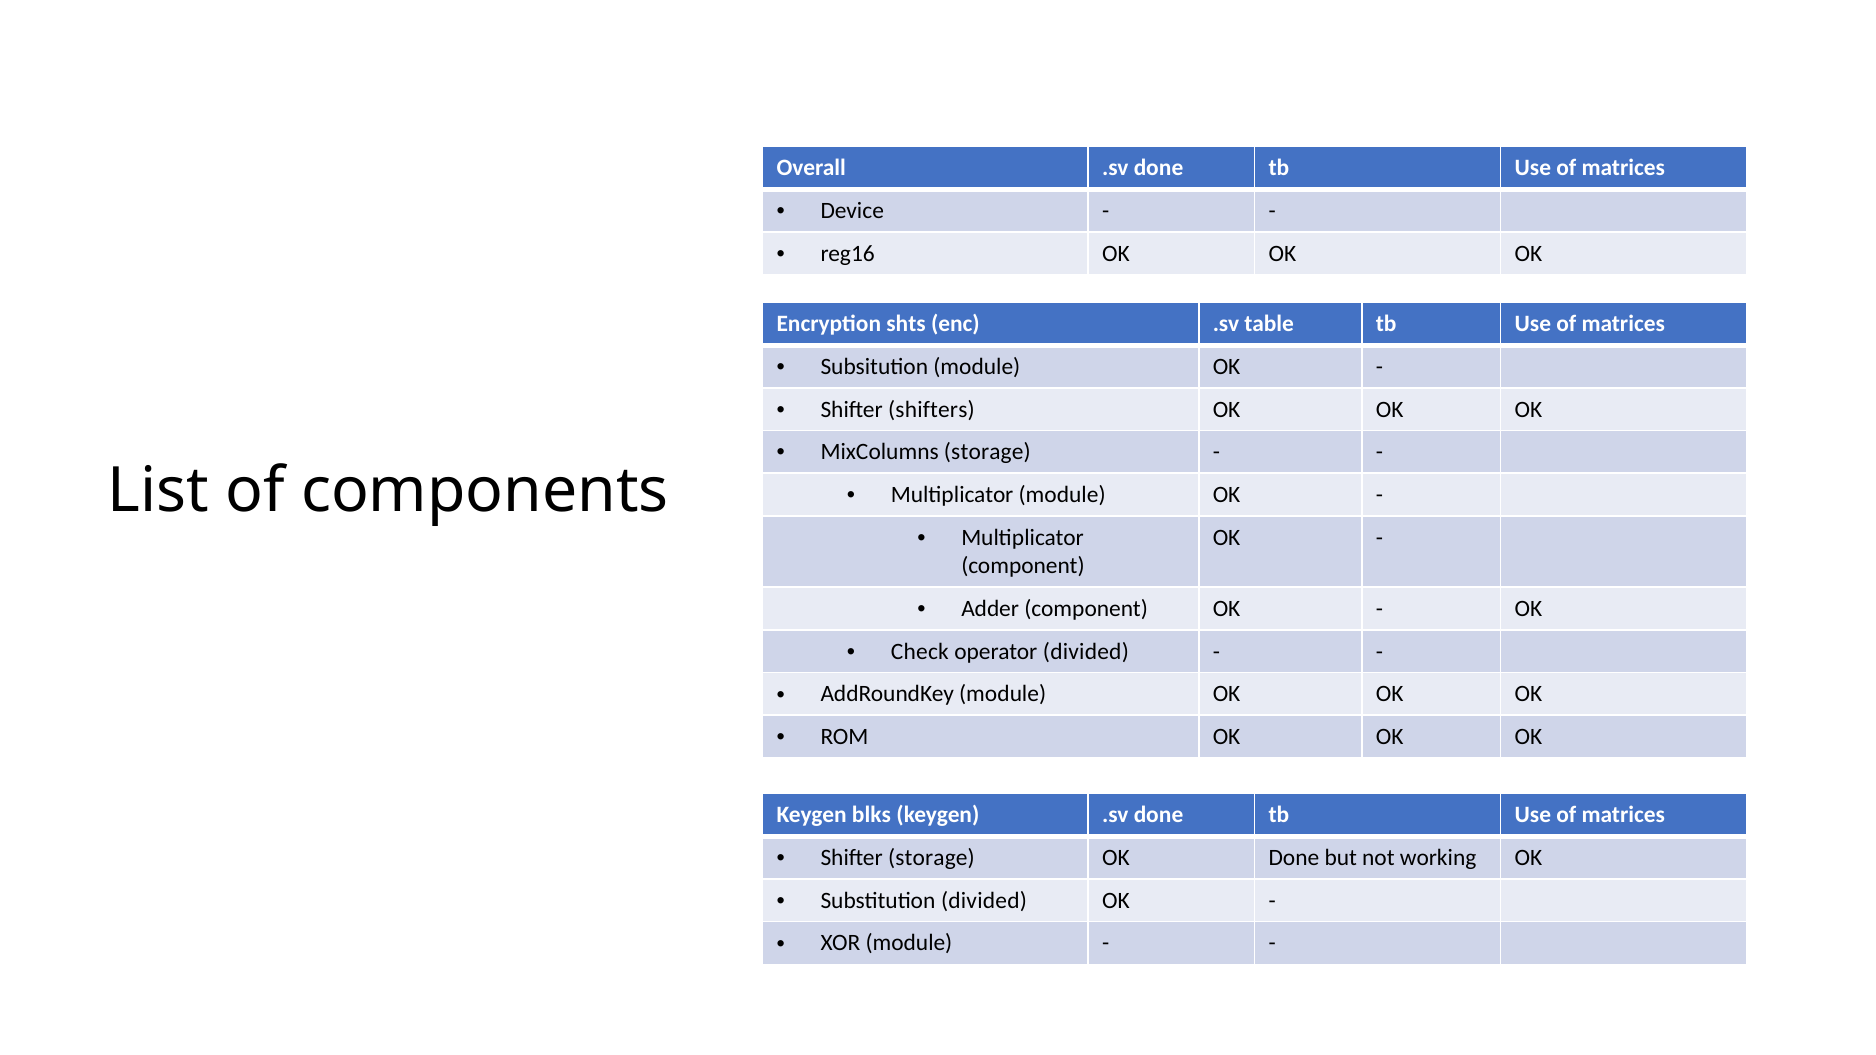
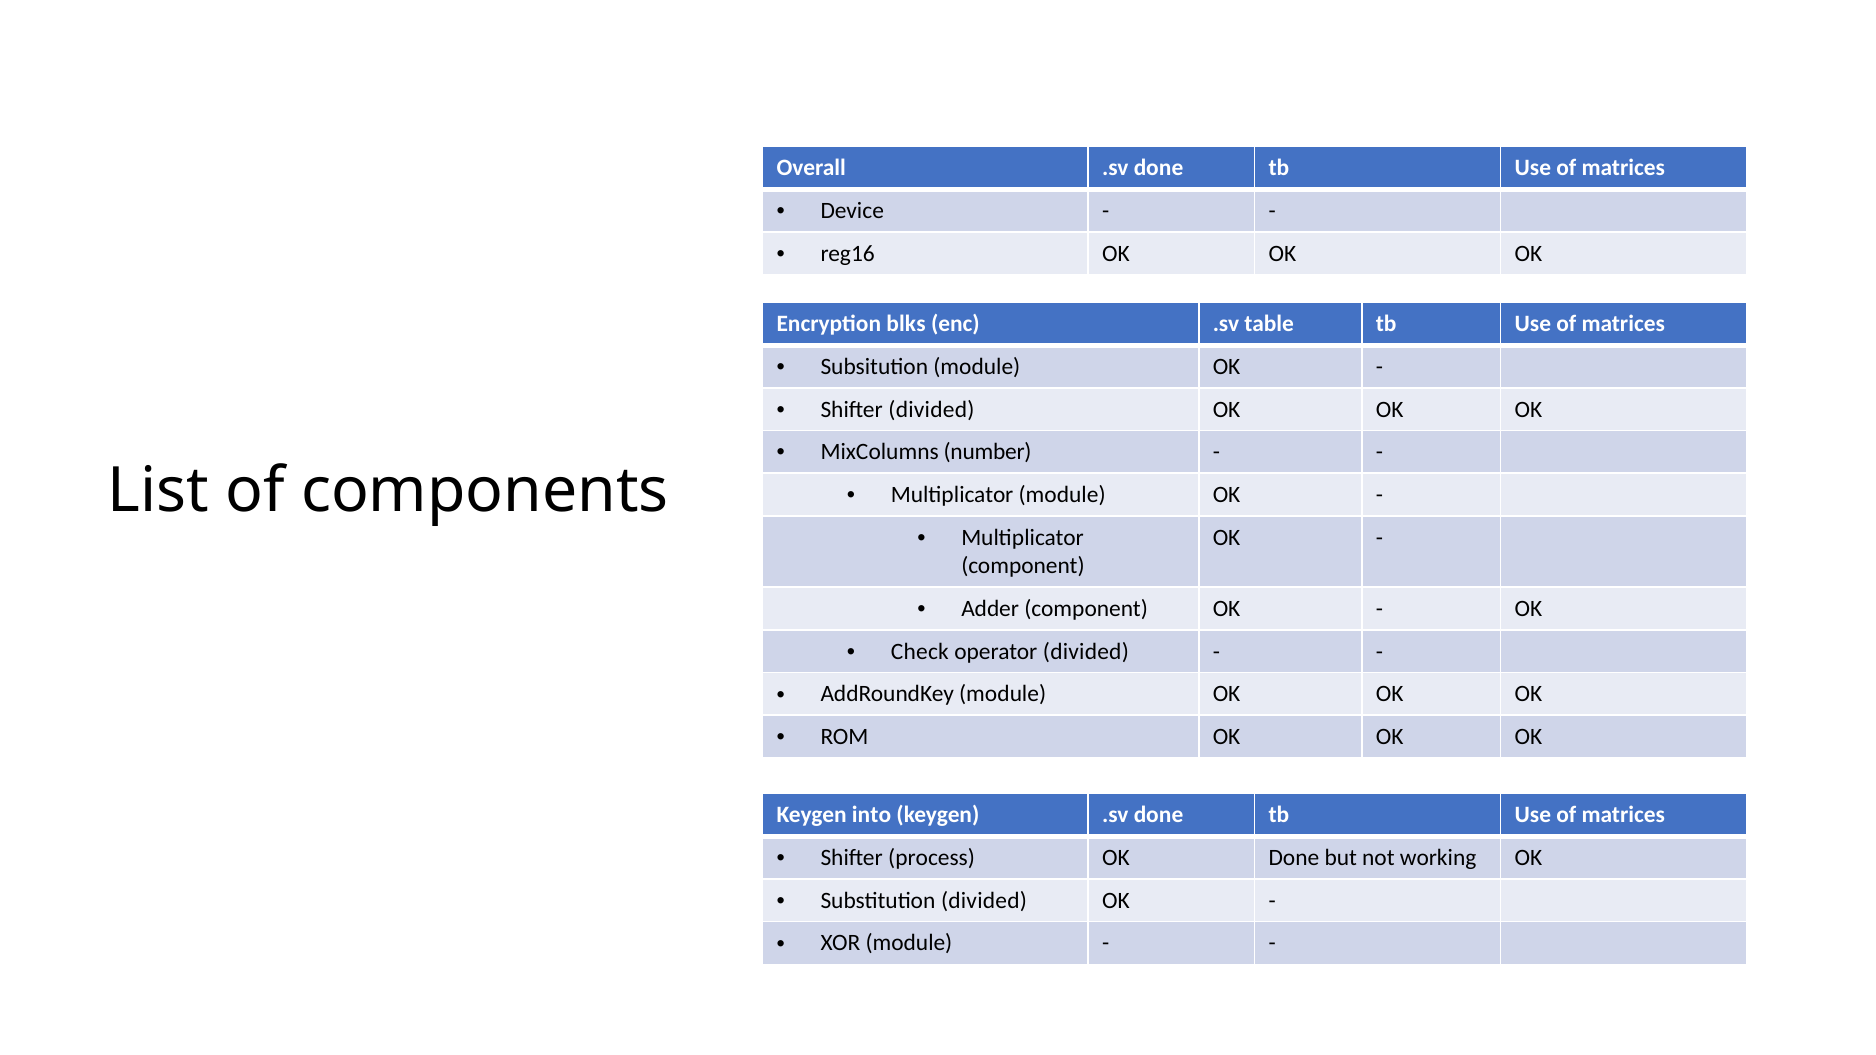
shts: shts -> blks
Shifter shifters: shifters -> divided
MixColumns storage: storage -> number
blks: blks -> into
Shifter storage: storage -> process
